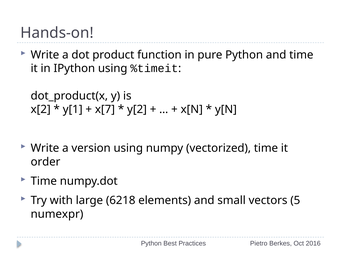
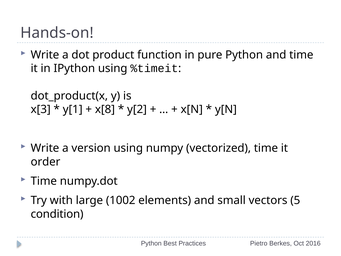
x[2: x[2 -> x[3
x[7: x[7 -> x[8
6218: 6218 -> 1002
numexpr: numexpr -> condition
